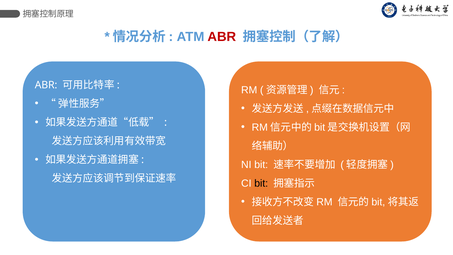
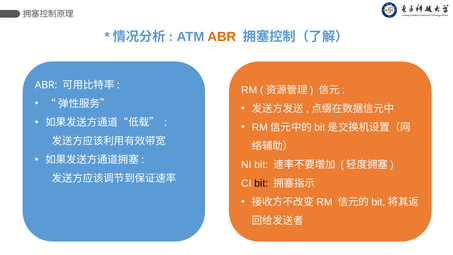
ABR at (222, 37) colour: red -> orange
